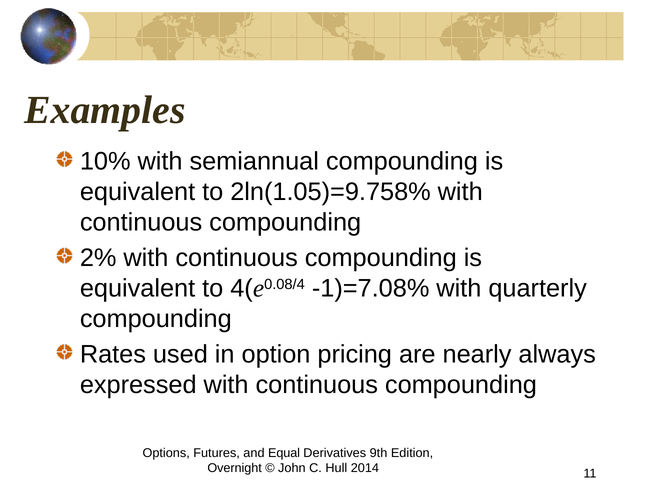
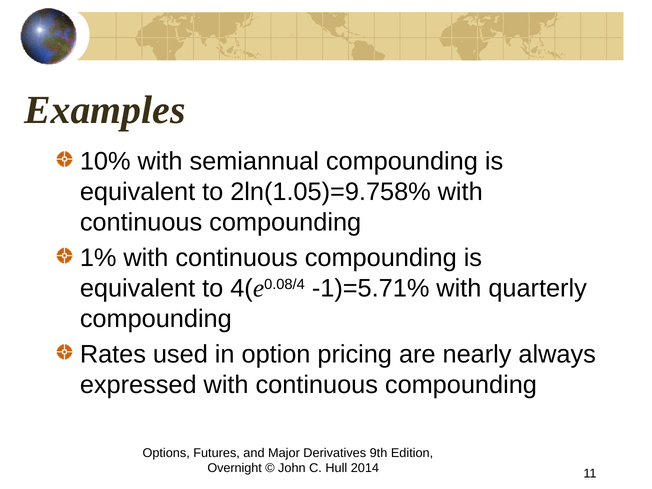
2%: 2% -> 1%
-1)=7.08%: -1)=7.08% -> -1)=5.71%
Equal: Equal -> Major
